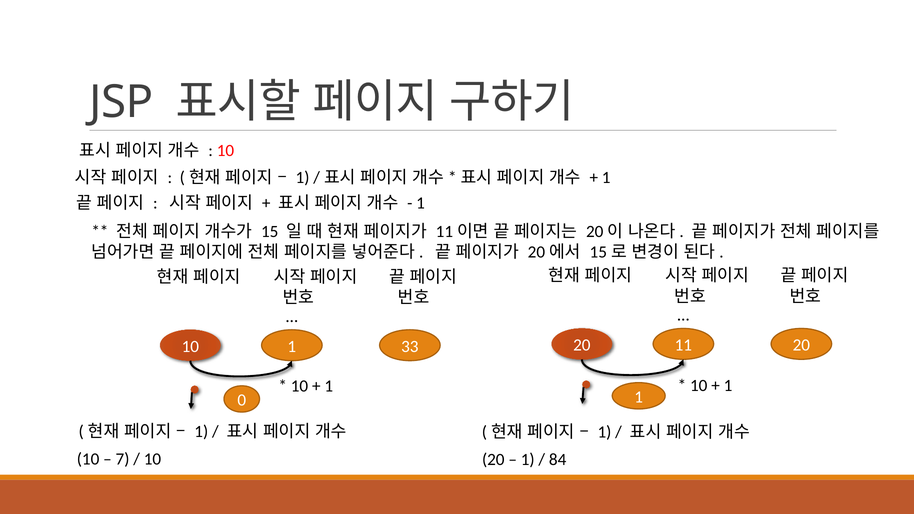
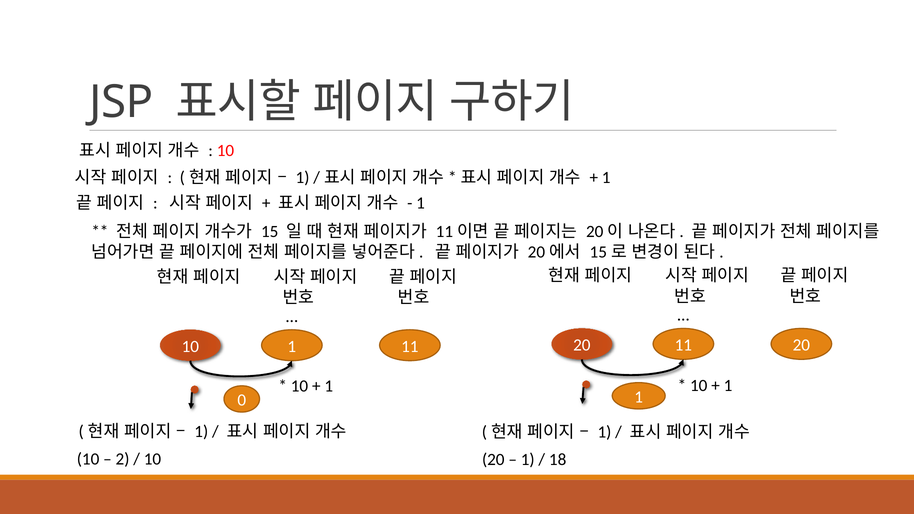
1 33: 33 -> 11
7: 7 -> 2
84: 84 -> 18
